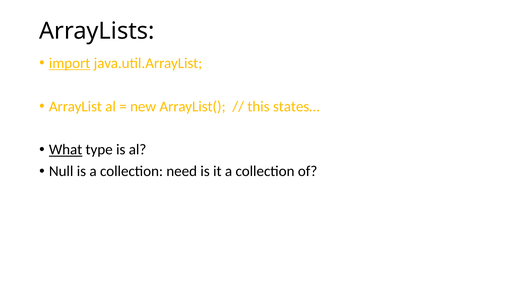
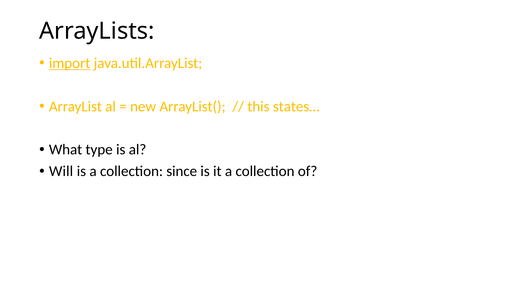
What underline: present -> none
Null: Null -> Will
need: need -> since
